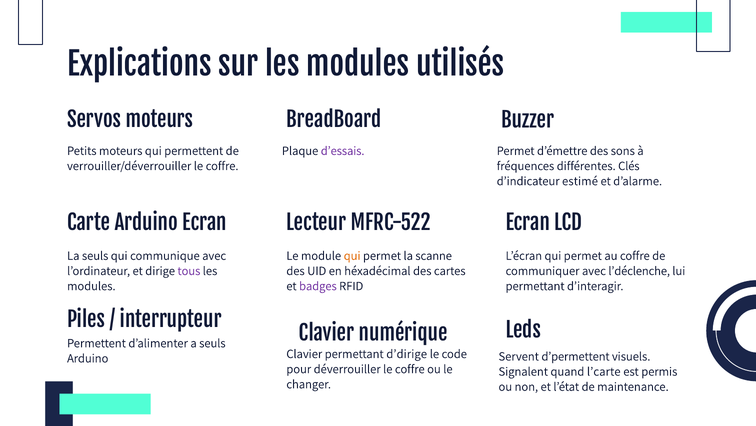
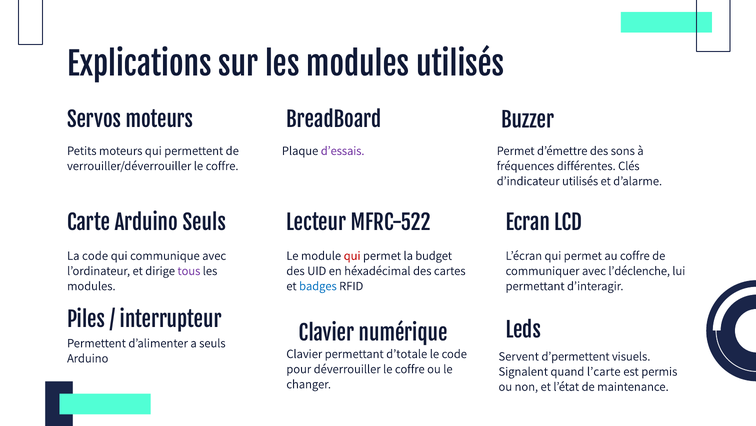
d’indicateur estimé: estimé -> utilisés
Arduino Ecran: Ecran -> Seuls
La seuls: seuls -> code
qui at (352, 255) colour: orange -> red
scanne: scanne -> budget
badges colour: purple -> blue
d’dirige: d’dirige -> d’totale
